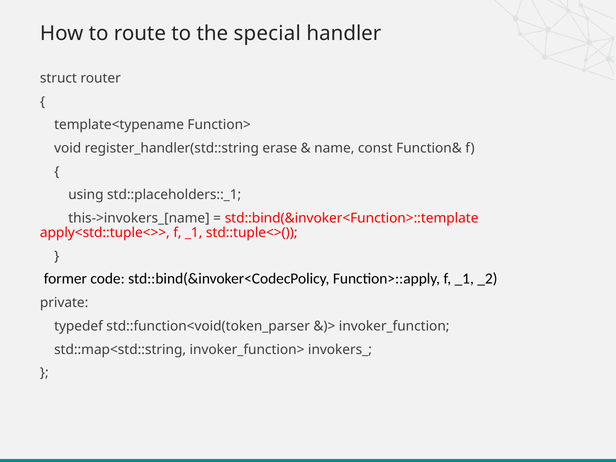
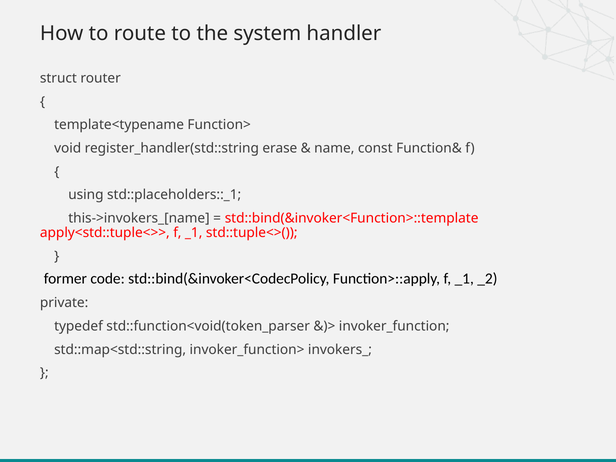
special: special -> system
